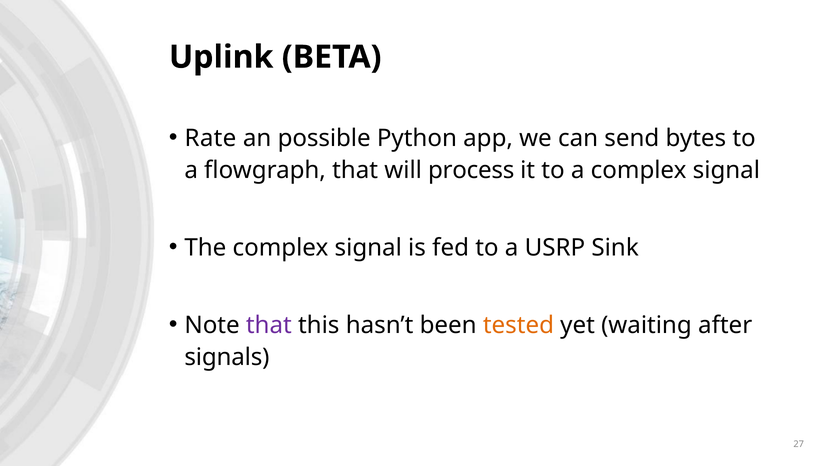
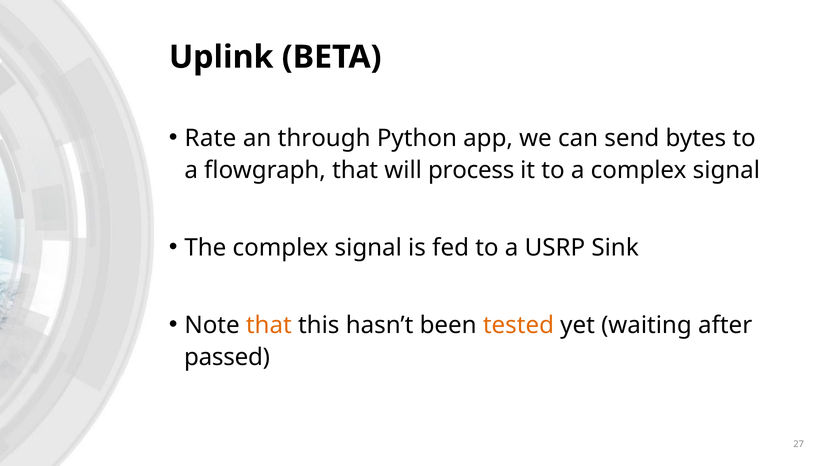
possible: possible -> through
that at (269, 325) colour: purple -> orange
signals: signals -> passed
